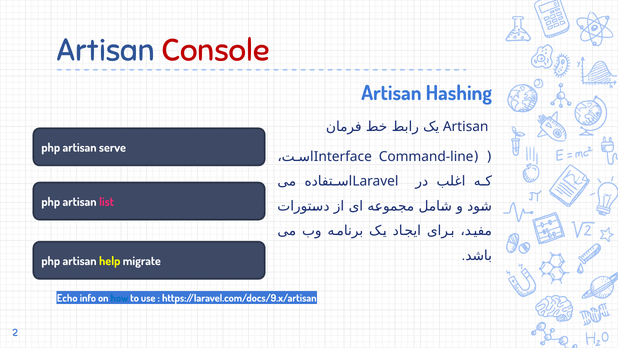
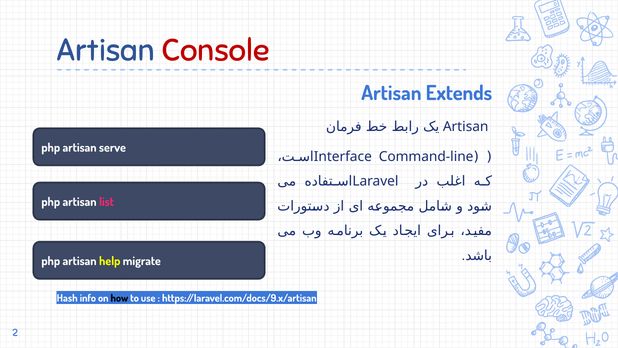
Hashing: Hashing -> Extends
Echo: Echo -> Hash
how colour: blue -> black
